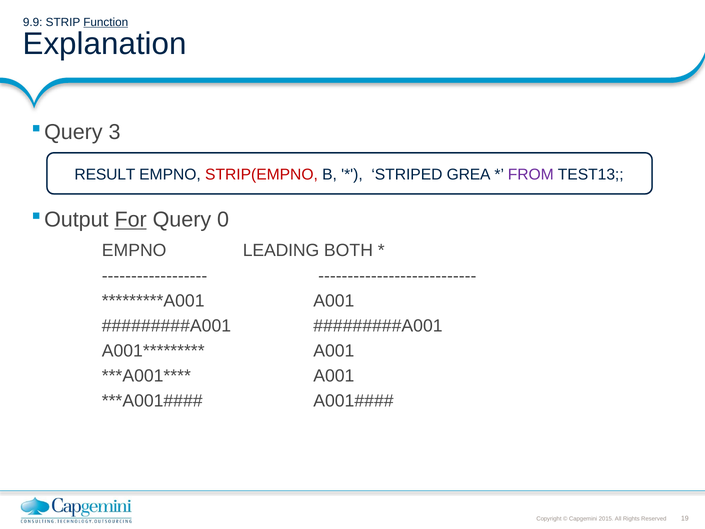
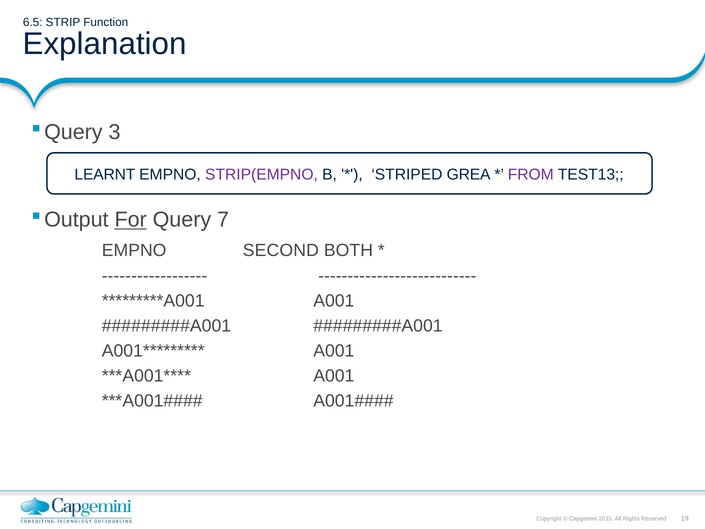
9.9: 9.9 -> 6.5
Function underline: present -> none
RESULT: RESULT -> LEARNT
STRIP(EMPNO colour: red -> purple
0: 0 -> 7
LEADING: LEADING -> SECOND
